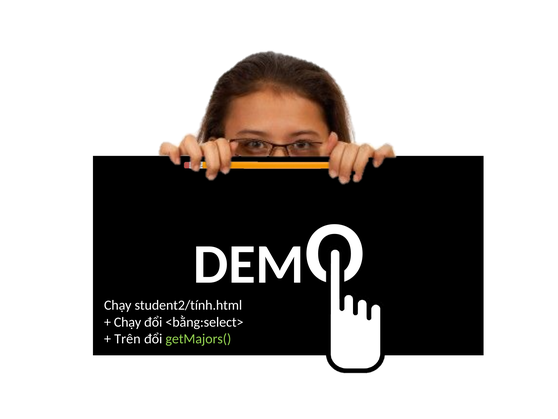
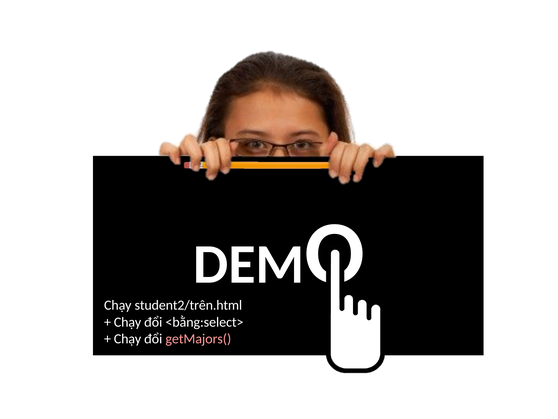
student2/tính.html: student2/tính.html -> student2/trên.html
Trên at (127, 339): Trên -> Chạy
getMajors( colour: light green -> pink
